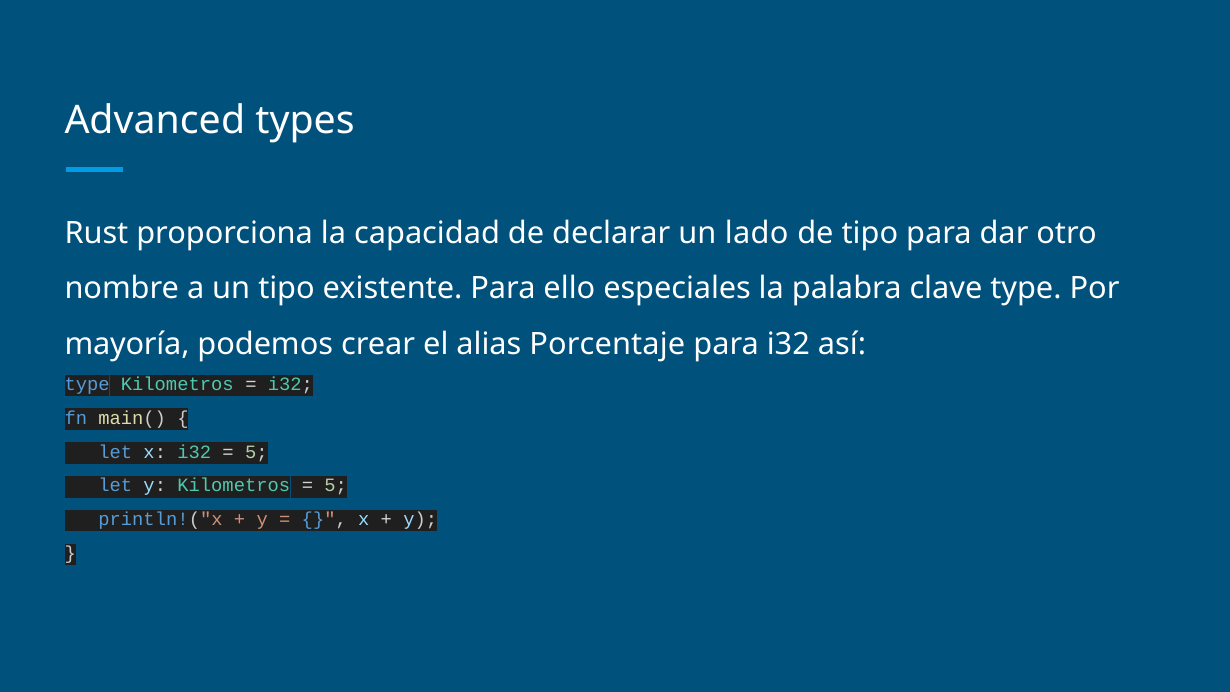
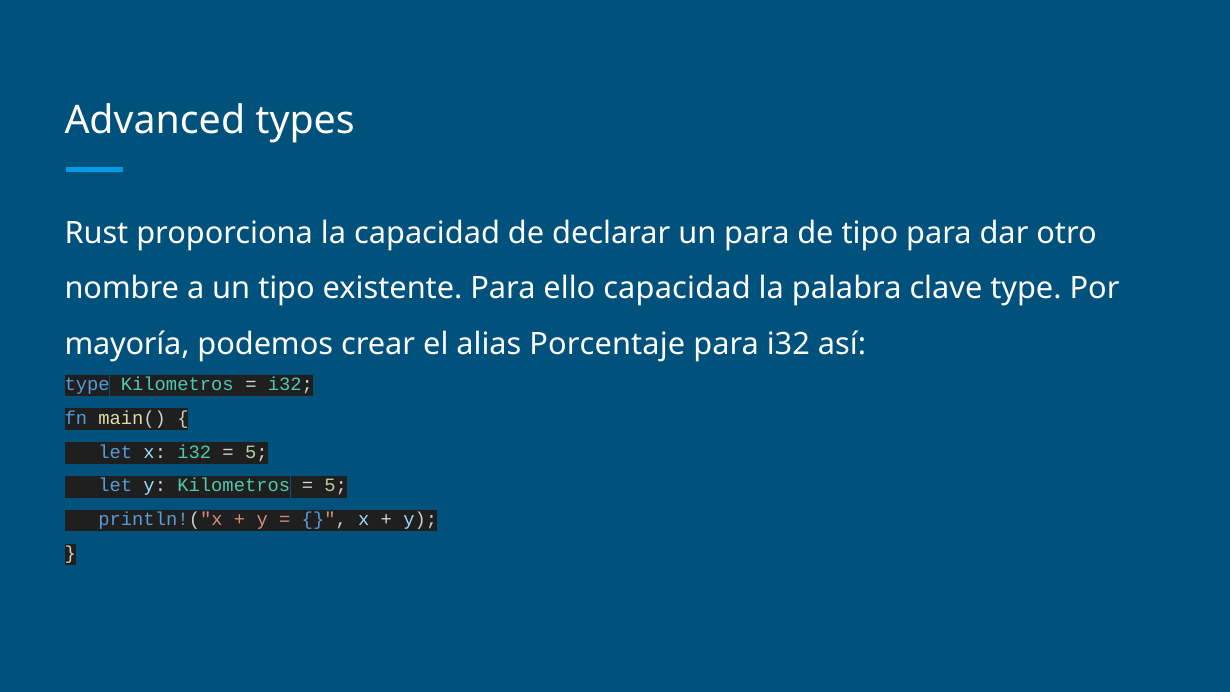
un lado: lado -> para
ello especiales: especiales -> capacidad
